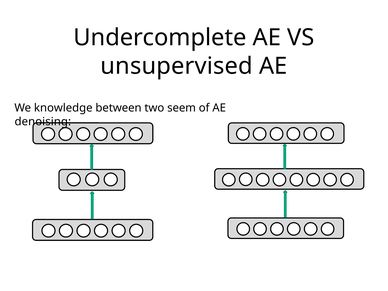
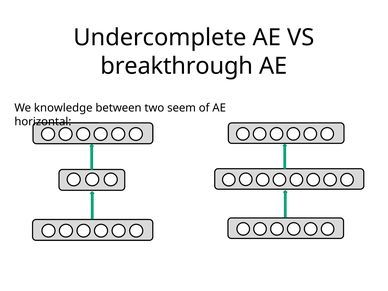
unsupervised: unsupervised -> breakthrough
denoising: denoising -> horizontal
